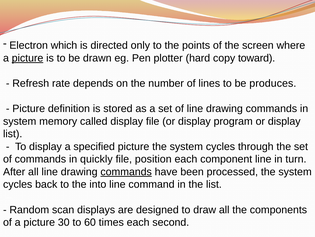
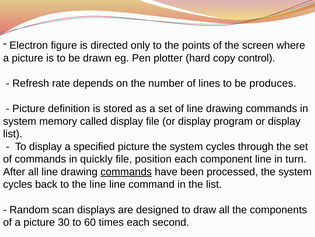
which: which -> figure
picture at (28, 58) underline: present -> none
toward: toward -> control
the into: into -> line
